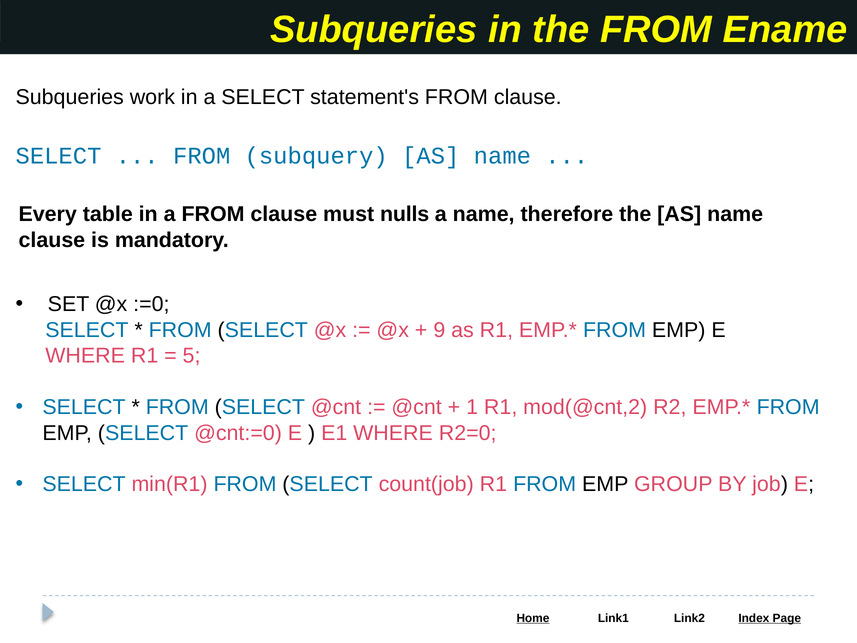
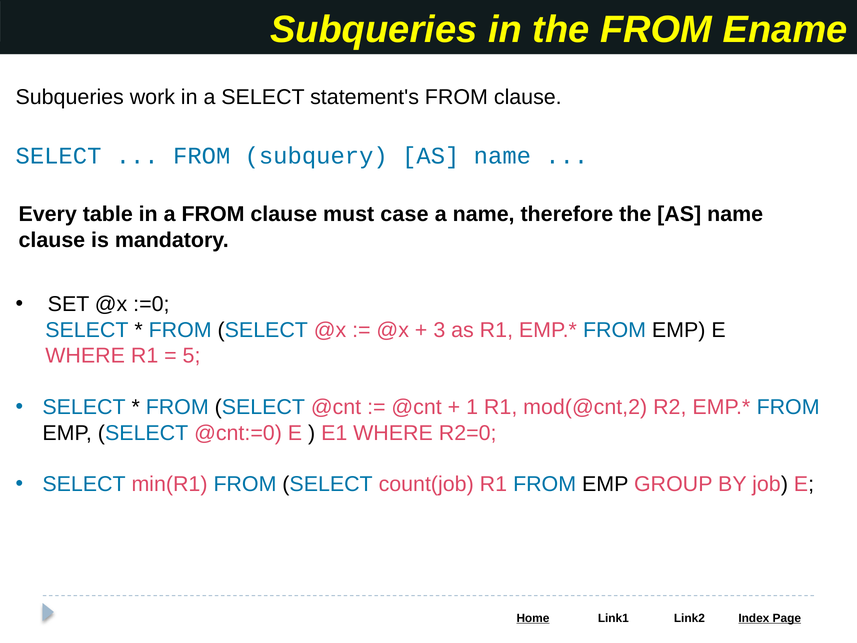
nulls: nulls -> case
9: 9 -> 3
